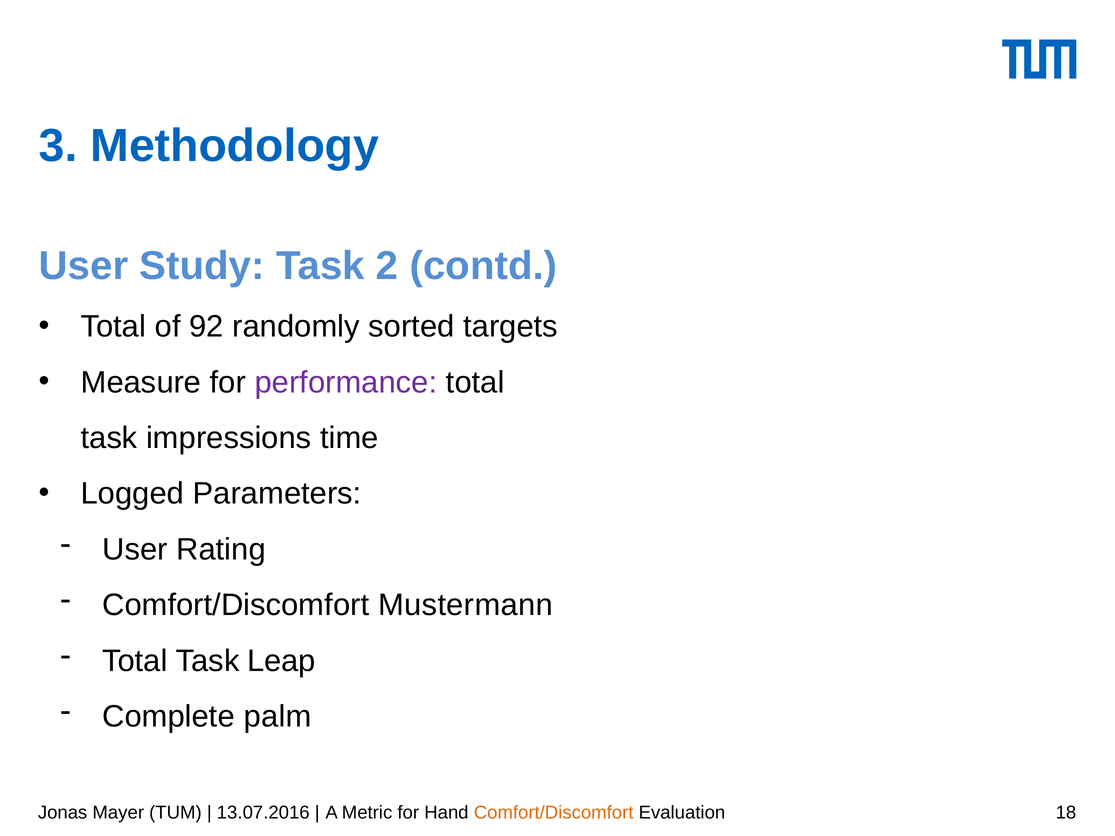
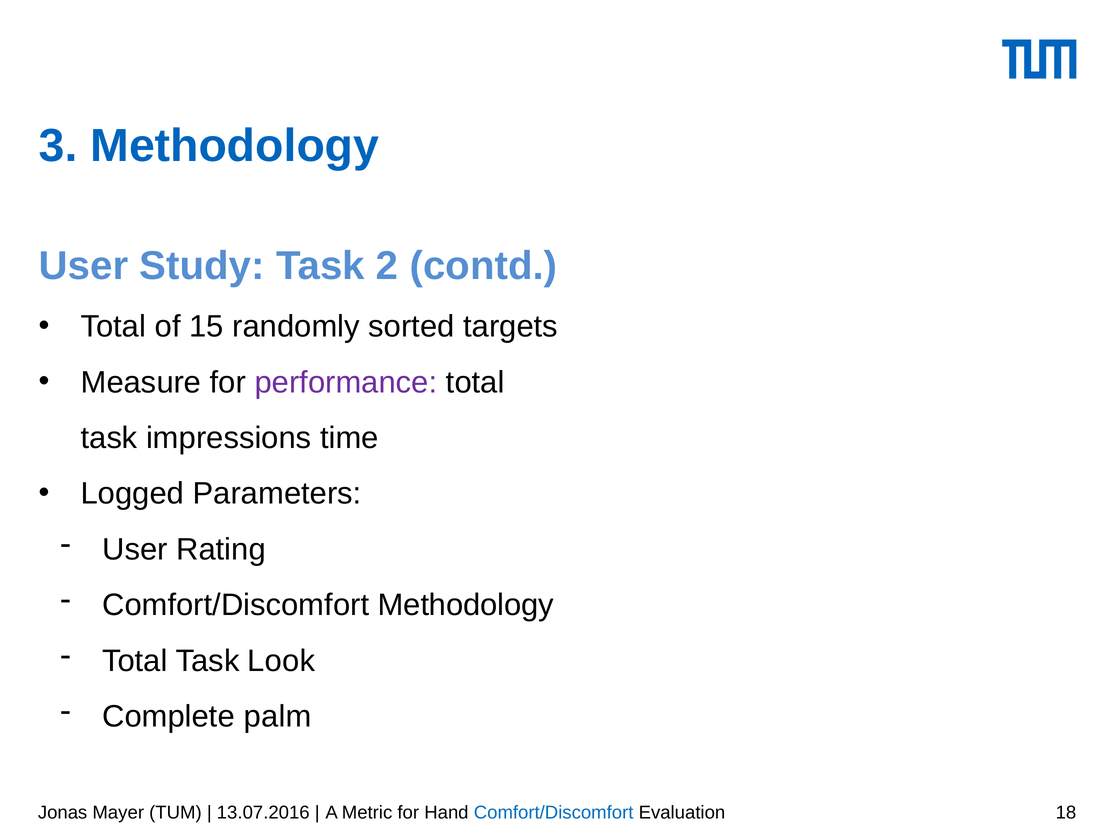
92: 92 -> 15
Comfort/Discomfort Mustermann: Mustermann -> Methodology
Leap: Leap -> Look
Comfort/Discomfort at (554, 813) colour: orange -> blue
